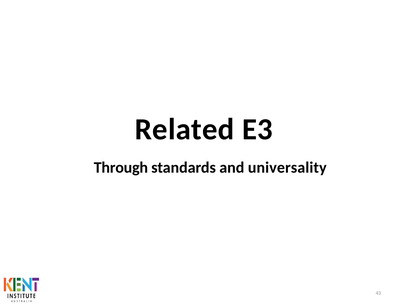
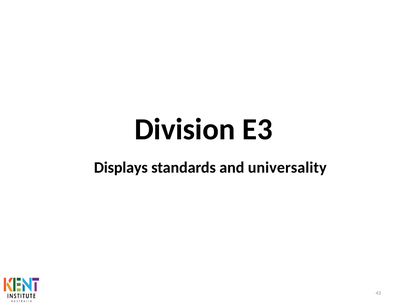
Related: Related -> Division
Through: Through -> Displays
